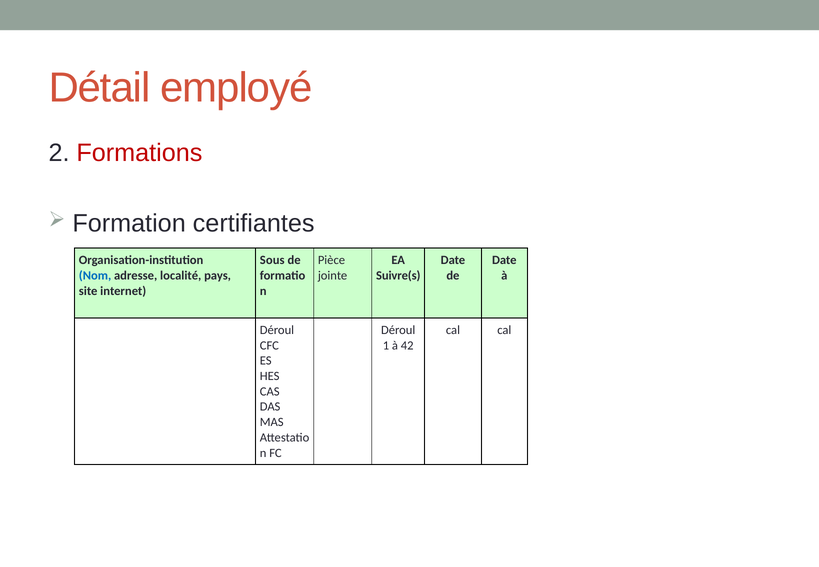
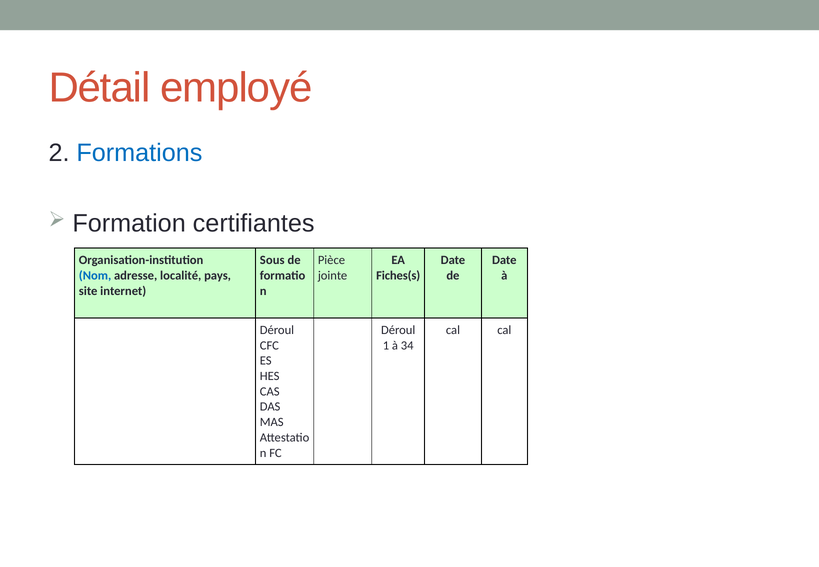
Formations colour: red -> blue
Suivre(s: Suivre(s -> Fiches(s
42: 42 -> 34
